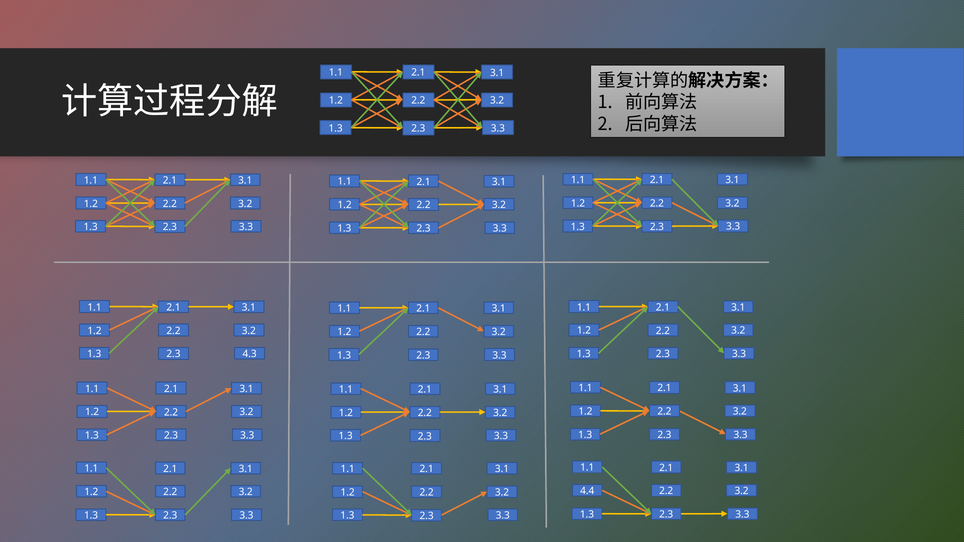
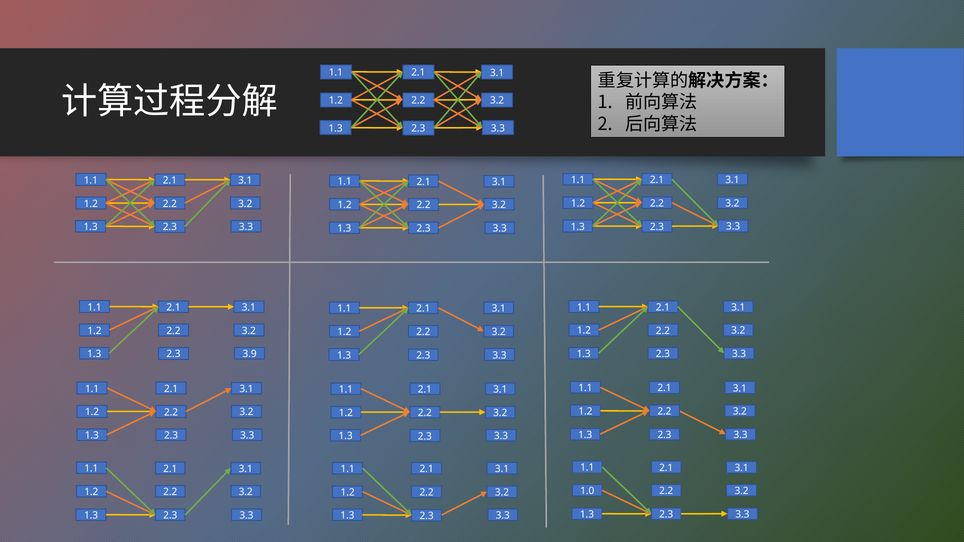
4.3: 4.3 -> 3.9
4.4: 4.4 -> 1.0
